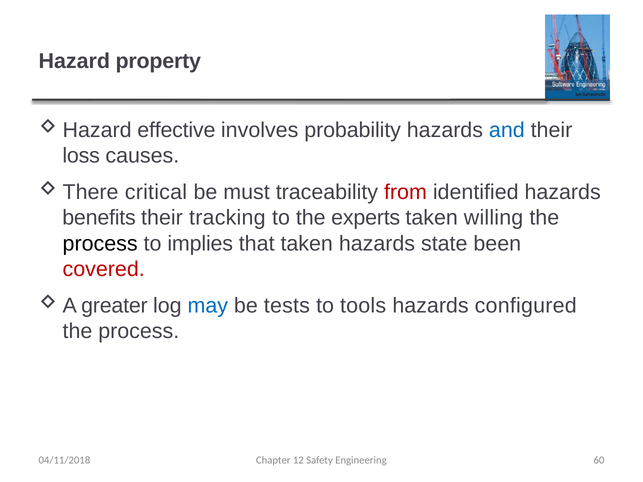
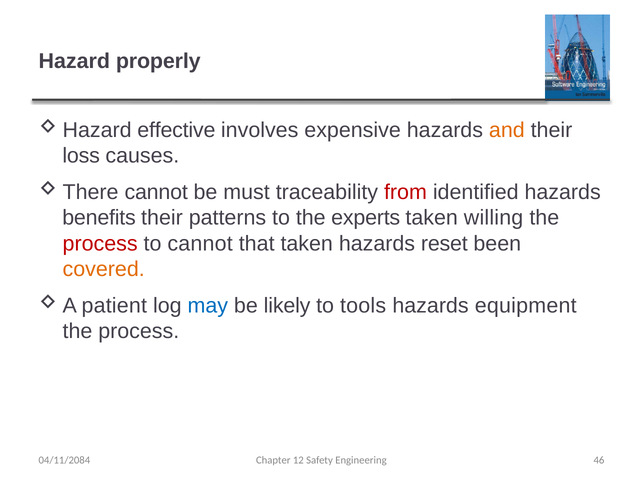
property: property -> properly
probability: probability -> expensive
and colour: blue -> orange
critical at (156, 192): critical -> cannot
tracking: tracking -> patterns
process at (100, 244) colour: black -> red
to implies: implies -> cannot
state: state -> reset
covered colour: red -> orange
greater: greater -> patient
tests: tests -> likely
configured: configured -> equipment
60: 60 -> 46
04/11/2018: 04/11/2018 -> 04/11/2084
